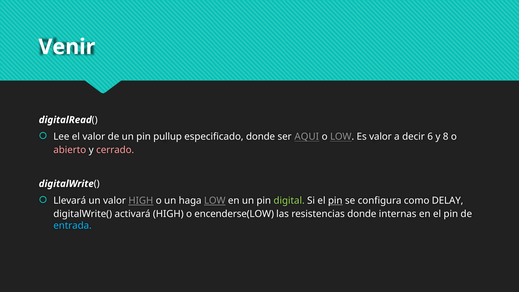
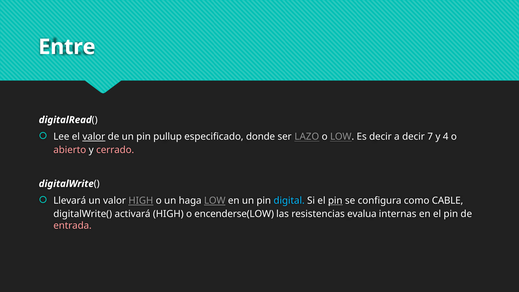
Venir: Venir -> Entre
valor at (94, 137) underline: none -> present
AQUI: AQUI -> LAZO
Es valor: valor -> decir
6: 6 -> 7
8: 8 -> 4
digital colour: light green -> light blue
DELAY: DELAY -> CABLE
resistencias donde: donde -> evalua
entrada colour: light blue -> pink
